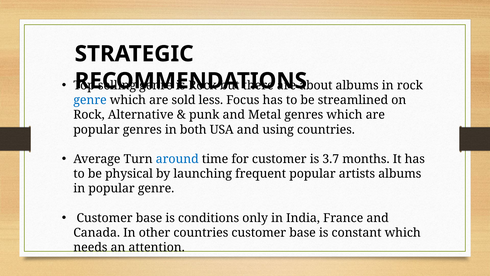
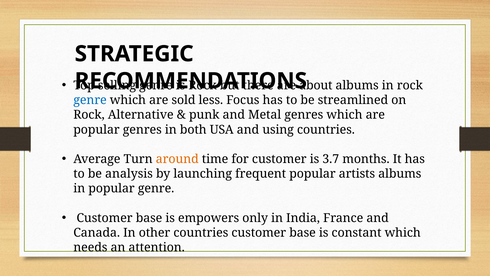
around colour: blue -> orange
physical: physical -> analysis
conditions: conditions -> empowers
